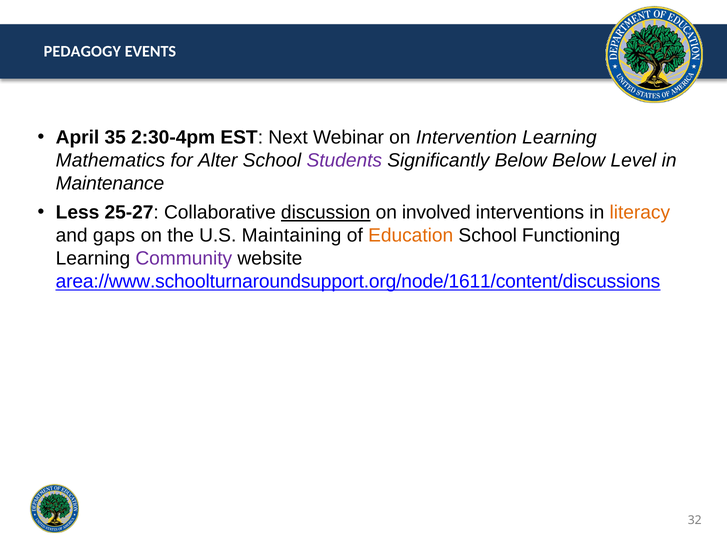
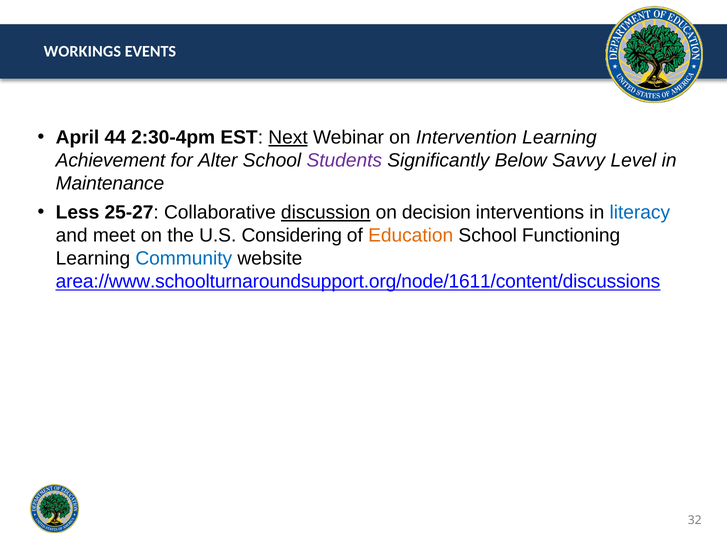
PEDAGOGY: PEDAGOGY -> WORKINGS
35: 35 -> 44
Next underline: none -> present
Mathematics: Mathematics -> Achievement
Below Below: Below -> Savvy
involved: involved -> decision
literacy colour: orange -> blue
gaps: gaps -> meet
Maintaining: Maintaining -> Considering
Community colour: purple -> blue
